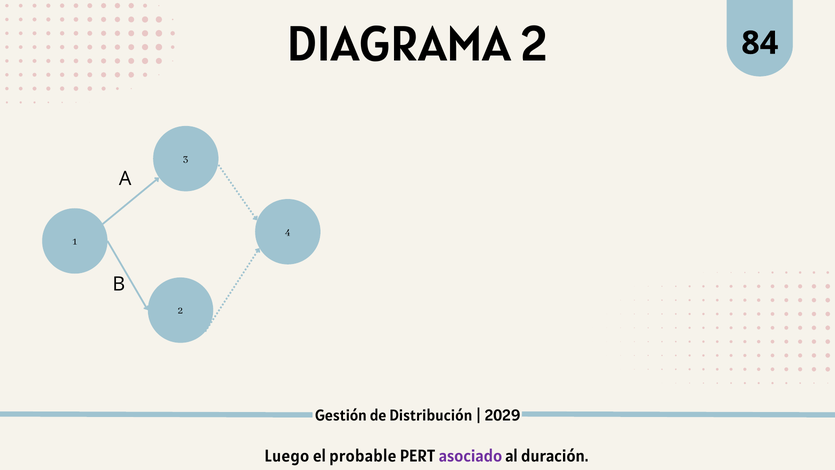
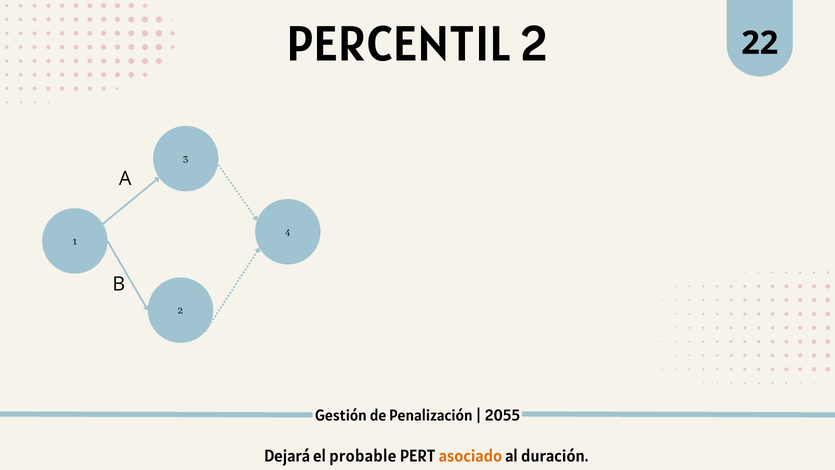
DIAGRAMA: DIAGRAMA -> PERCENTIL
84: 84 -> 22
Distribución: Distribución -> Penalización
2029: 2029 -> 2055
Luego: Luego -> Dejará
asociado colour: purple -> orange
